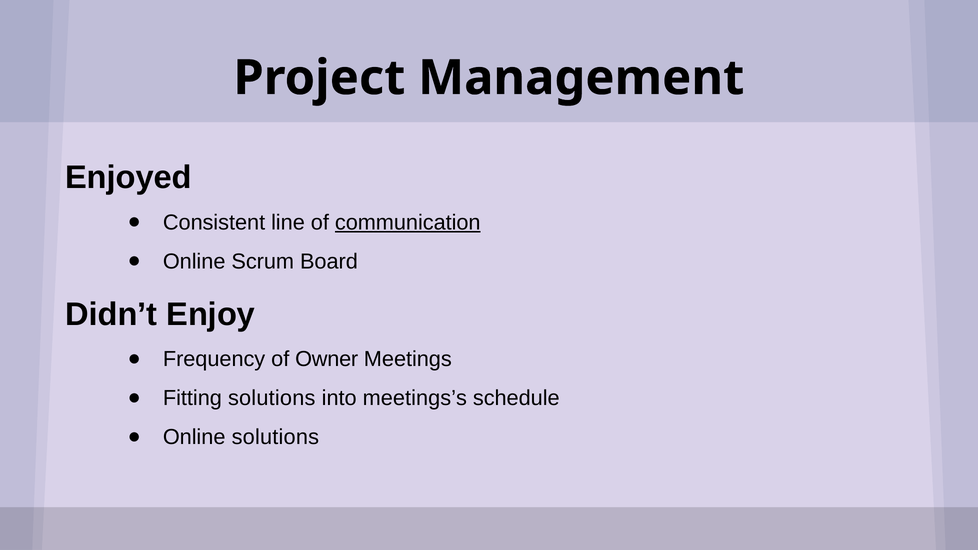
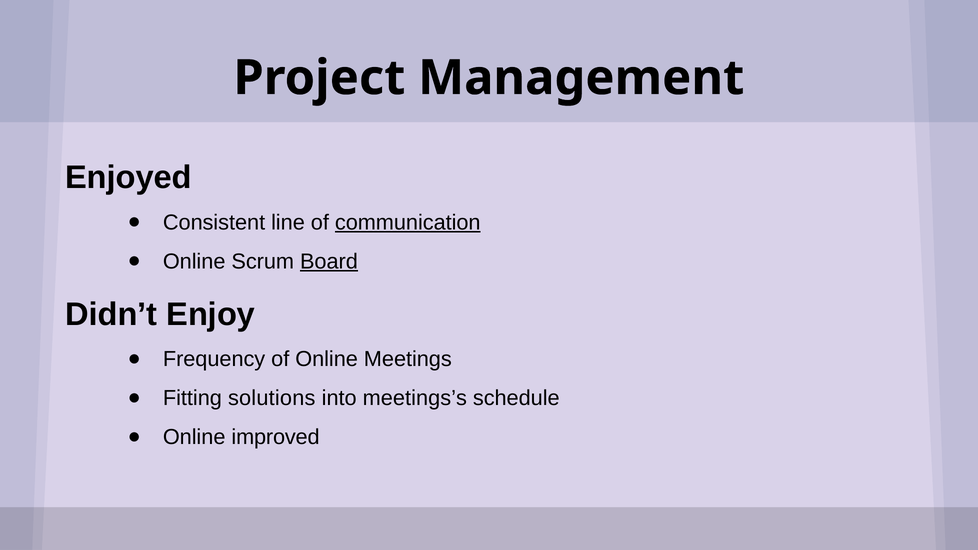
Board underline: none -> present
of Owner: Owner -> Online
Online solutions: solutions -> improved
